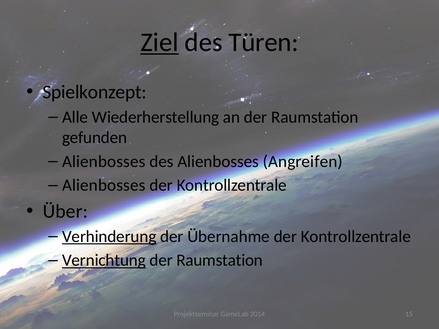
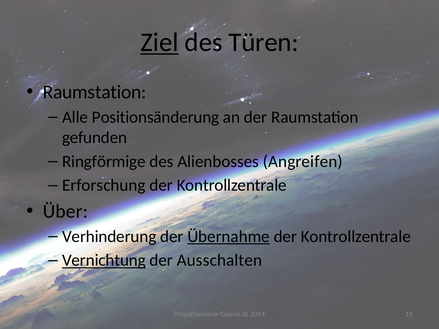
Spielkonzept at (95, 92): Spielkonzept -> Raumstation
Wiederherstellung: Wiederherstellung -> Positionsänderung
Alienbosses at (104, 162): Alienbosses -> Ringförmige
Alienbosses at (104, 185): Alienbosses -> Erforschung
Verhinderung underline: present -> none
Übernahme underline: none -> present
Raumstation at (220, 261): Raumstation -> Ausschalten
